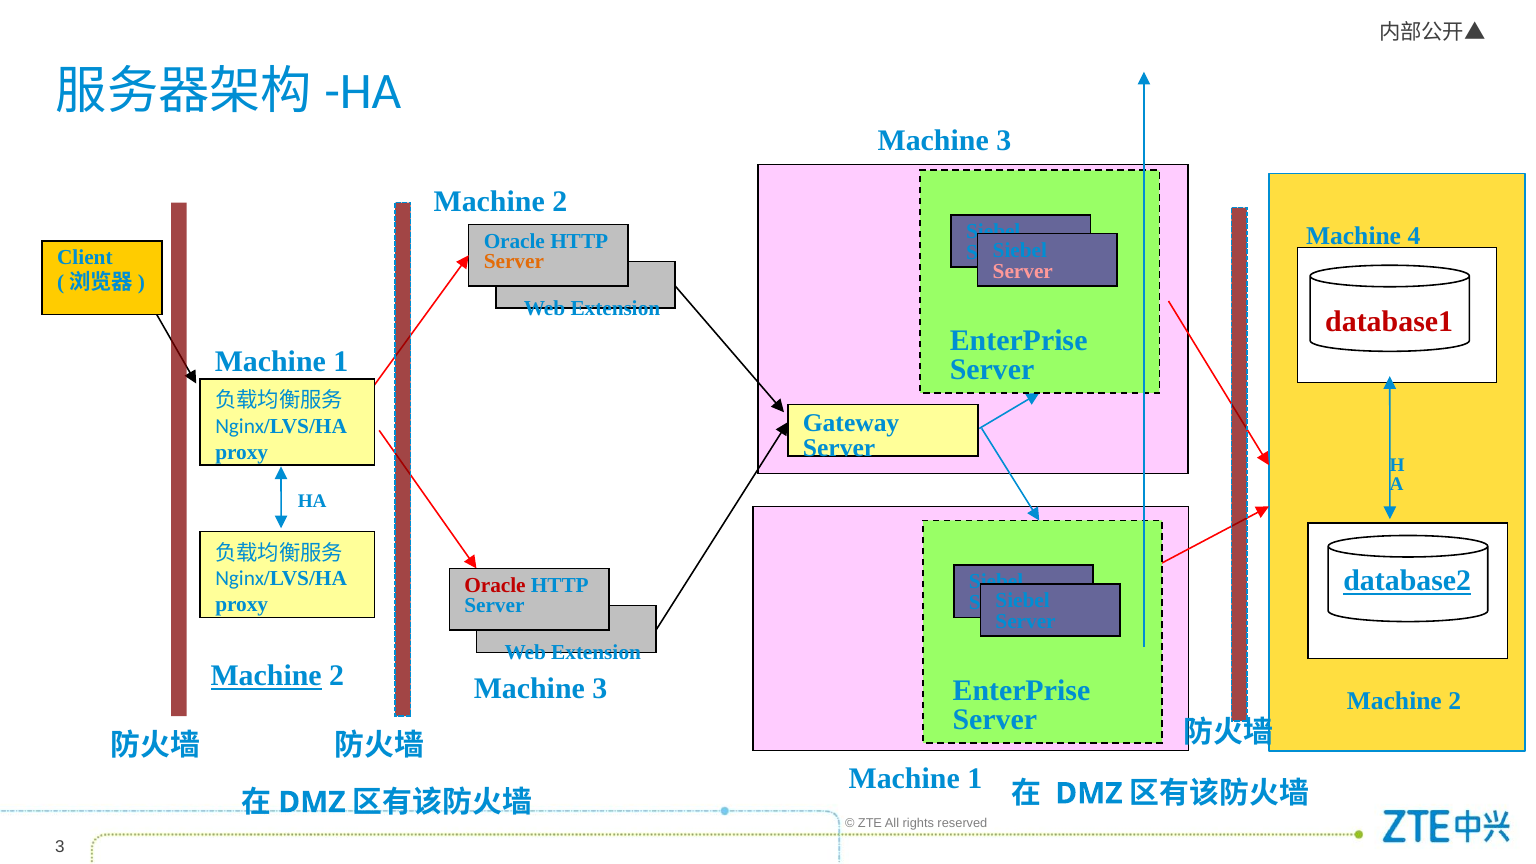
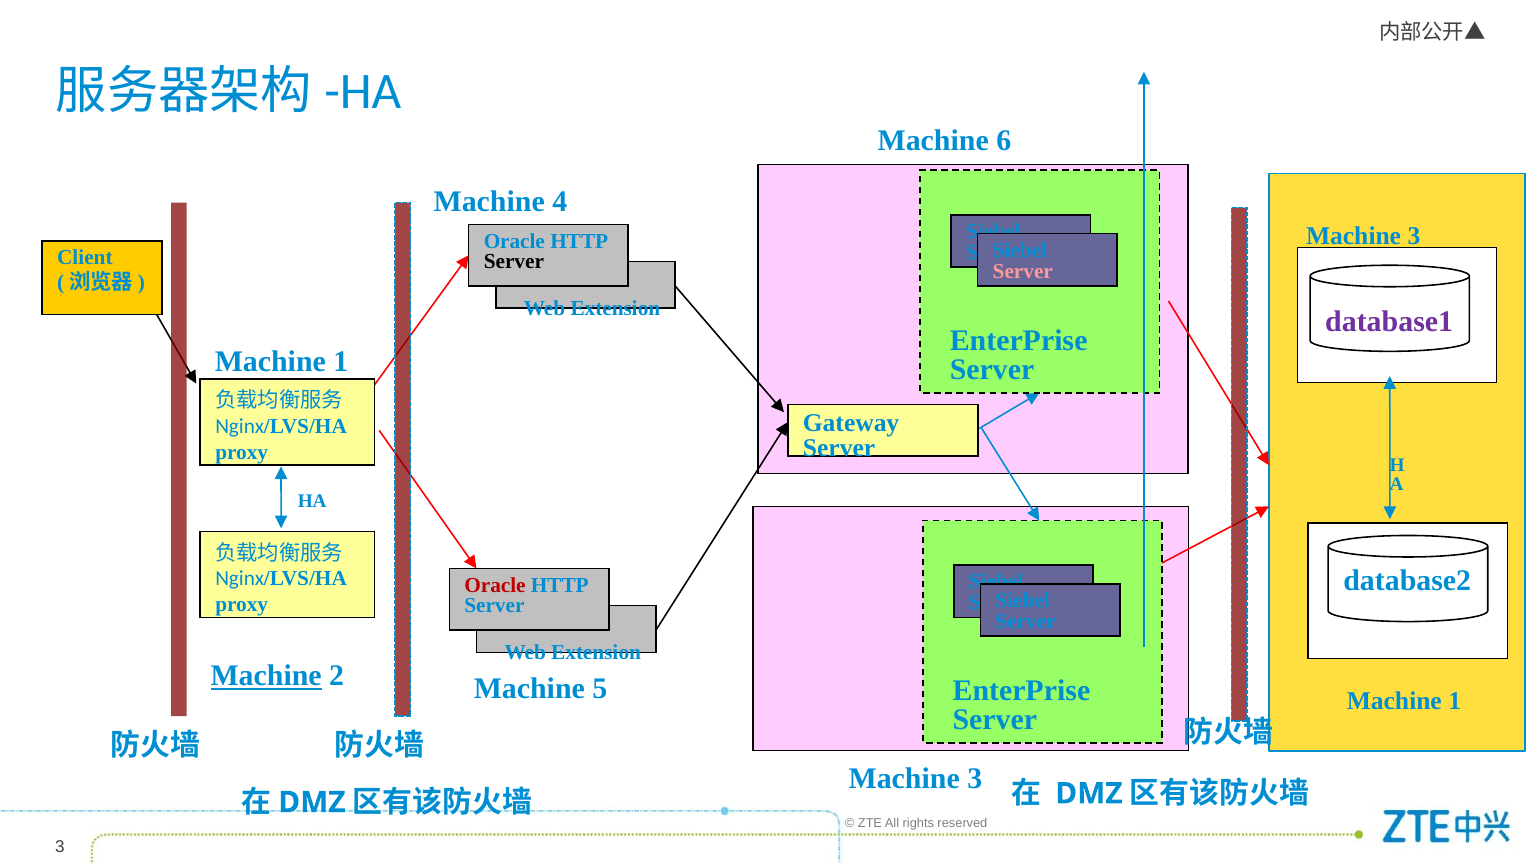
3 at (1004, 141): 3 -> 6
2 at (560, 201): 2 -> 4
4 at (1414, 236): 4 -> 3
Server at (514, 262) colour: orange -> black
database1 colour: red -> purple
database2 underline: present -> none
3 at (600, 689): 3 -> 5
2 at (1455, 702): 2 -> 1
1 at (975, 779): 1 -> 3
